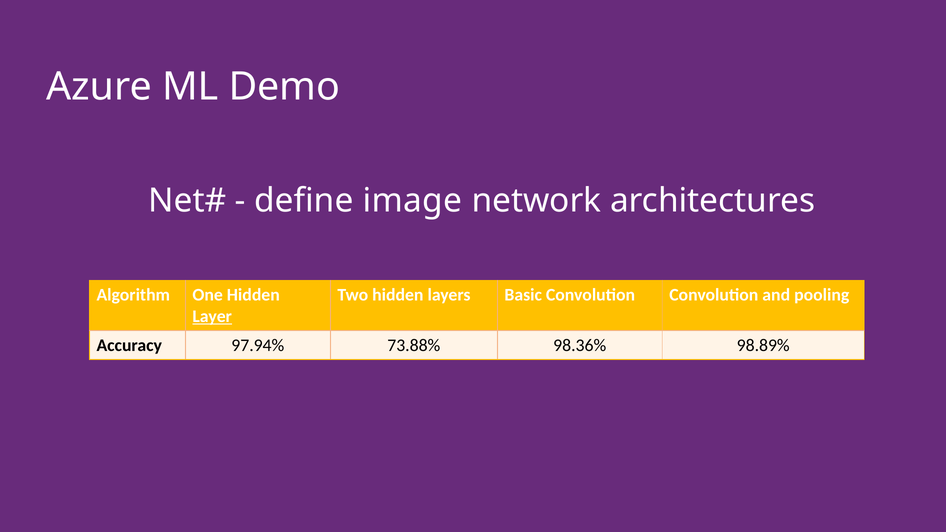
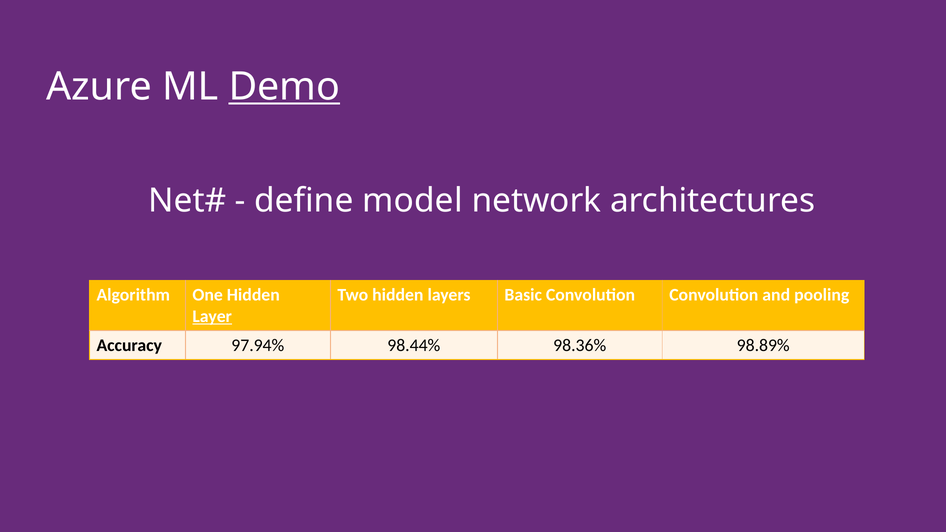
Demo underline: none -> present
image: image -> model
73.88%: 73.88% -> 98.44%
